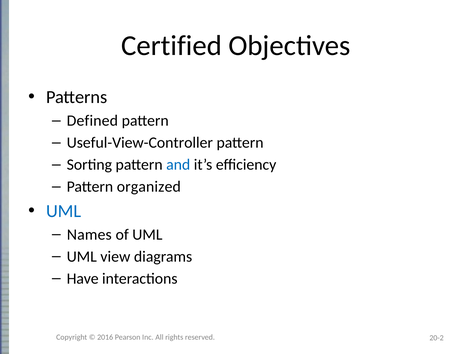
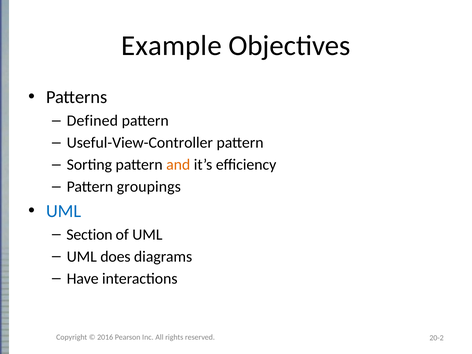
Certified: Certified -> Example
and colour: blue -> orange
organized: organized -> groupings
Names: Names -> Section
view: view -> does
